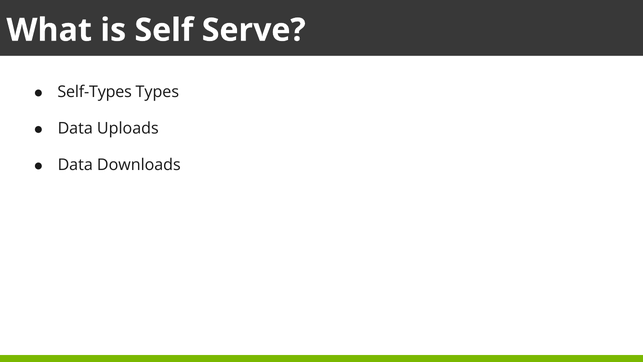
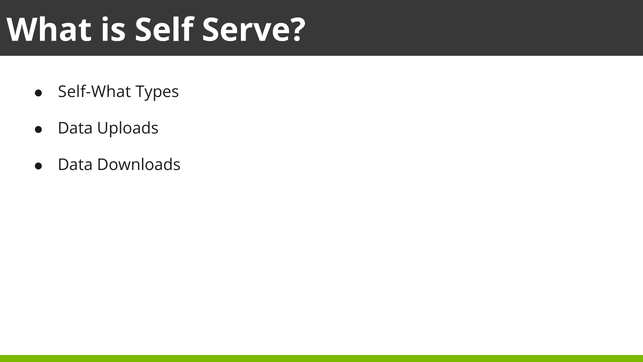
Self-Types: Self-Types -> Self-What
